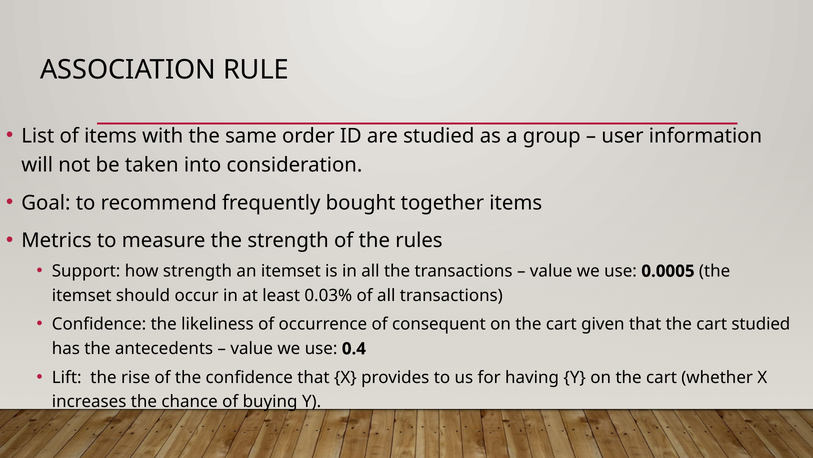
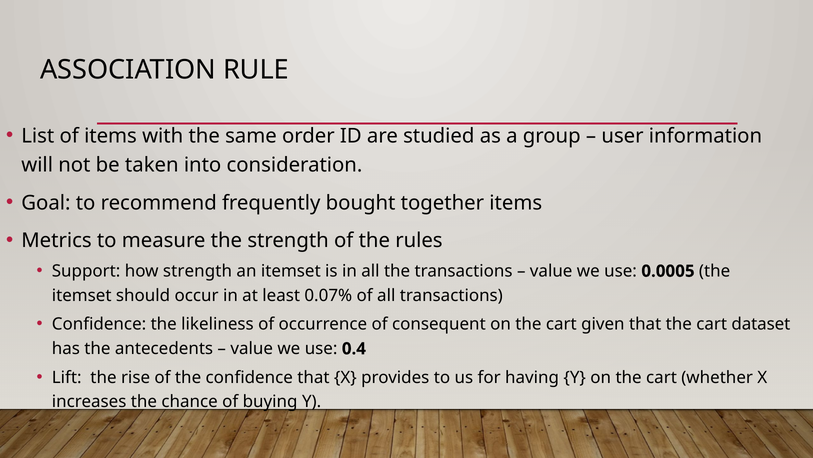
0.03%: 0.03% -> 0.07%
cart studied: studied -> dataset
